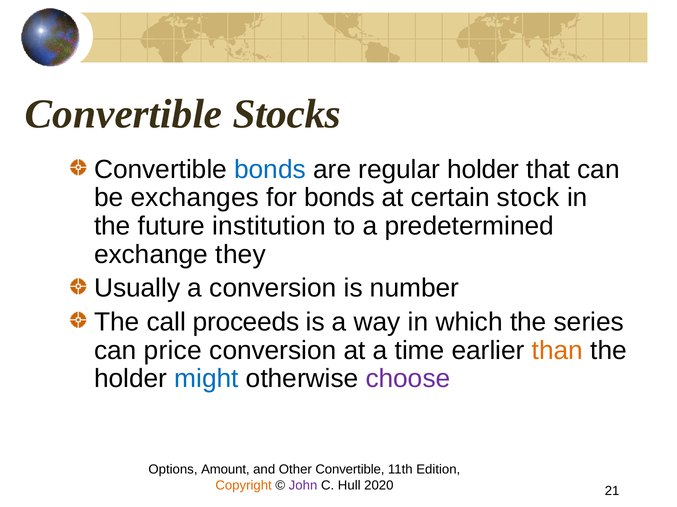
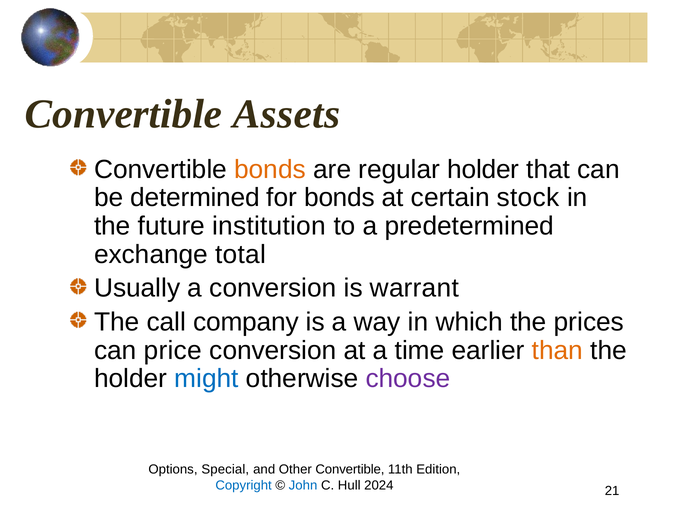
Stocks: Stocks -> Assets
bonds at (270, 170) colour: blue -> orange
exchanges: exchanges -> determined
they: they -> total
number: number -> warrant
proceeds: proceeds -> company
series: series -> prices
Amount: Amount -> Special
Copyright colour: orange -> blue
John colour: purple -> blue
2020: 2020 -> 2024
